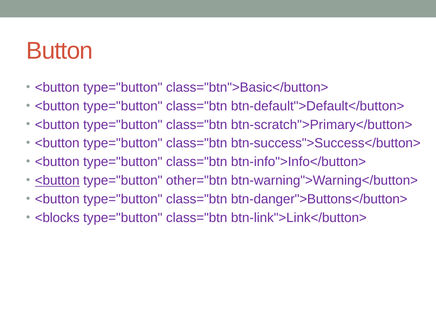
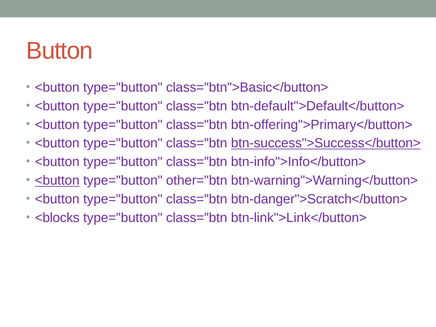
btn-scratch">Primary</button>: btn-scratch">Primary</button> -> btn-offering">Primary</button>
btn-success">Success</button> underline: none -> present
btn-danger">Buttons</button>: btn-danger">Buttons</button> -> btn-danger">Scratch</button>
